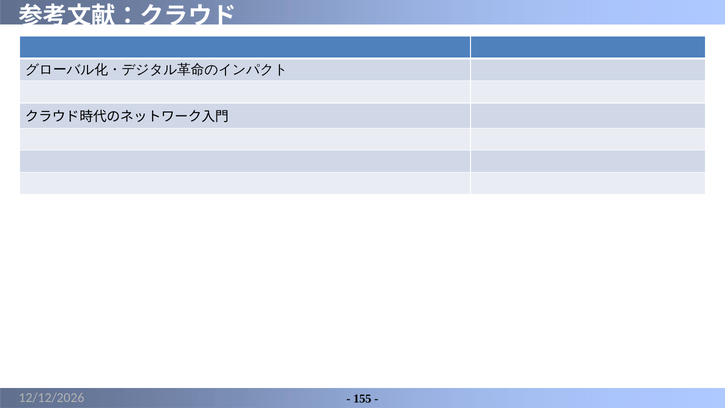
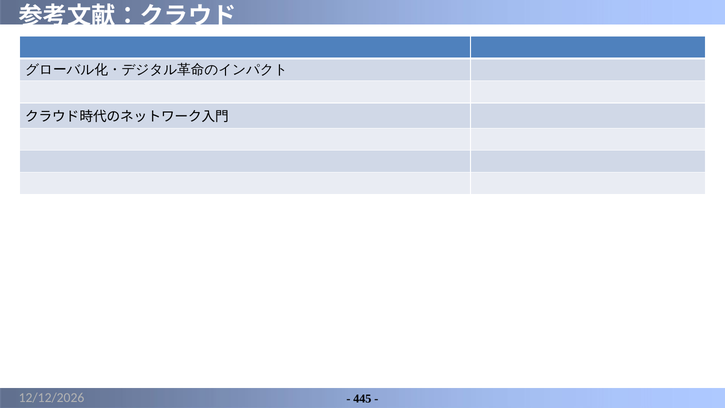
155: 155 -> 445
